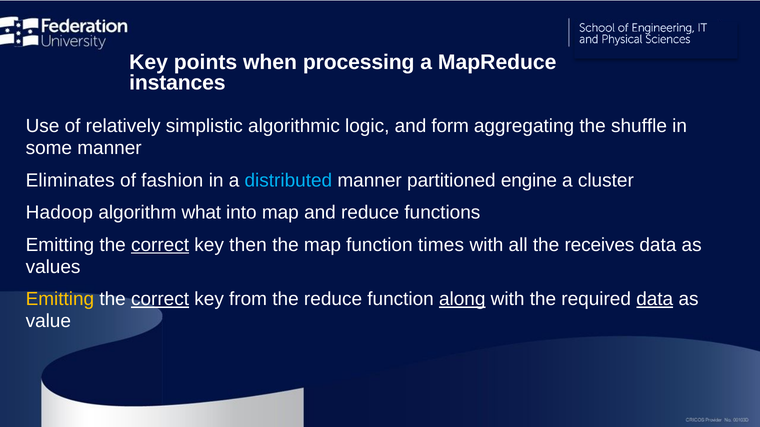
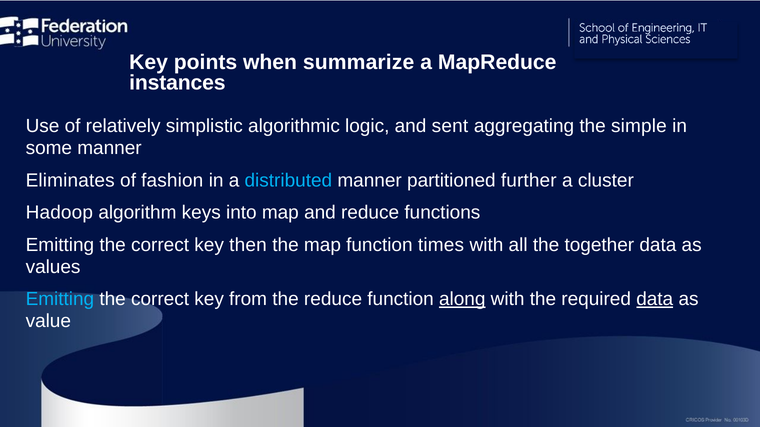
processing: processing -> summarize
form: form -> sent
shuffle: shuffle -> simple
engine: engine -> further
what: what -> keys
correct at (160, 245) underline: present -> none
receives: receives -> together
Emitting at (60, 299) colour: yellow -> light blue
correct at (160, 299) underline: present -> none
